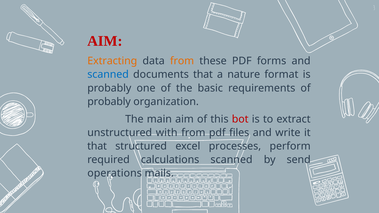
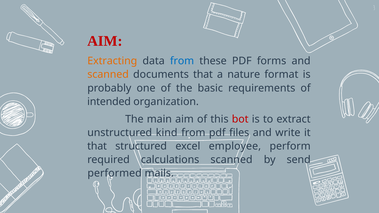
from at (182, 61) colour: orange -> blue
scanned at (108, 75) colour: blue -> orange
probably at (109, 102): probably -> intended
with: with -> kind
processes: processes -> employee
operations: operations -> performed
